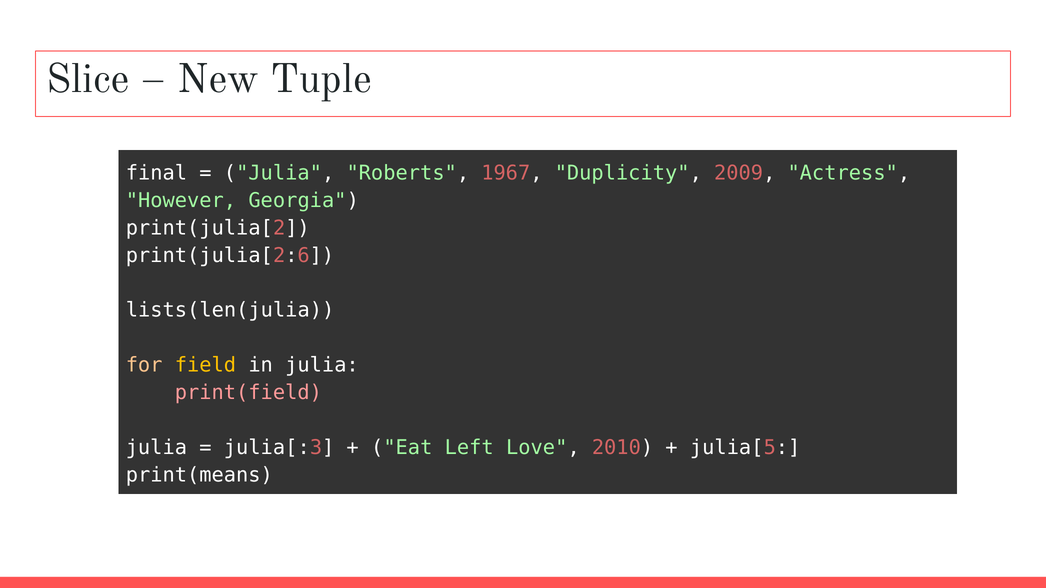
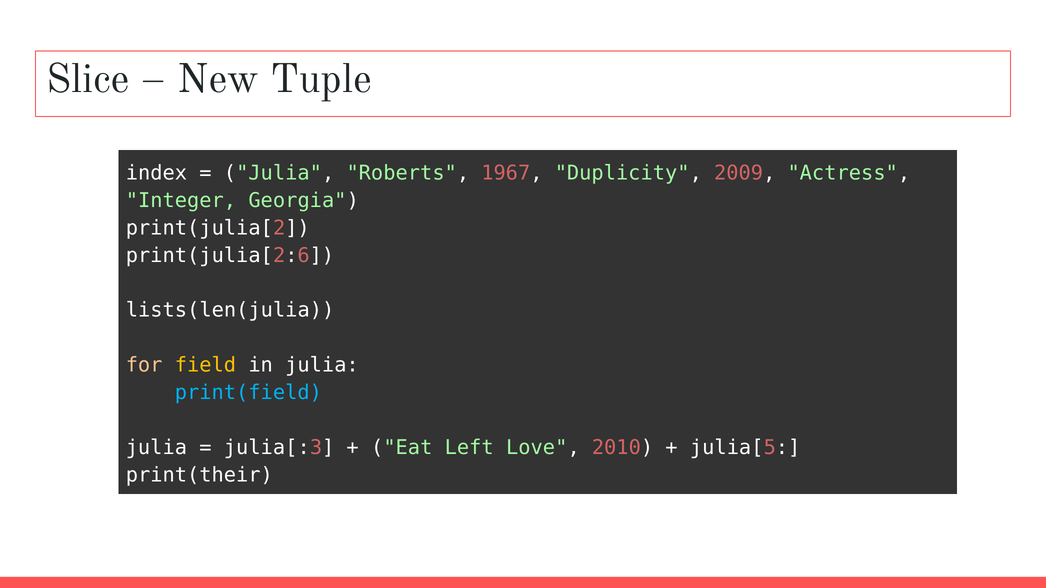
final: final -> index
However: However -> Integer
print(field colour: pink -> light blue
print(means: print(means -> print(their
